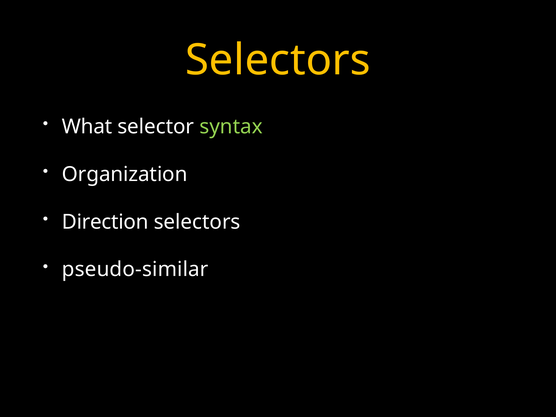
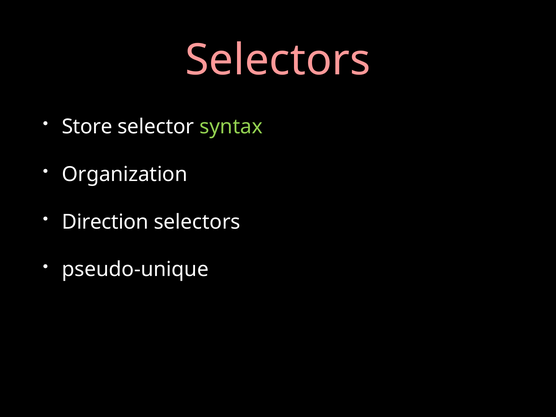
Selectors at (278, 60) colour: yellow -> pink
What: What -> Store
pseudo-similar: pseudo-similar -> pseudo-unique
